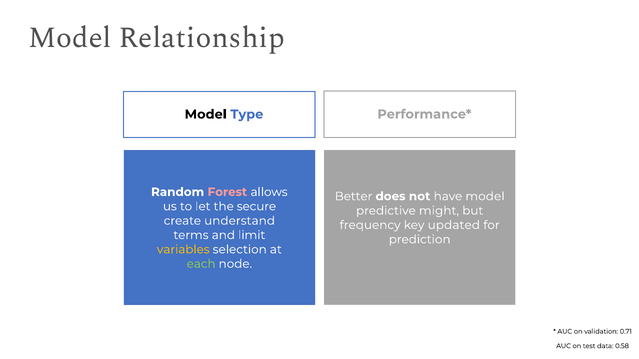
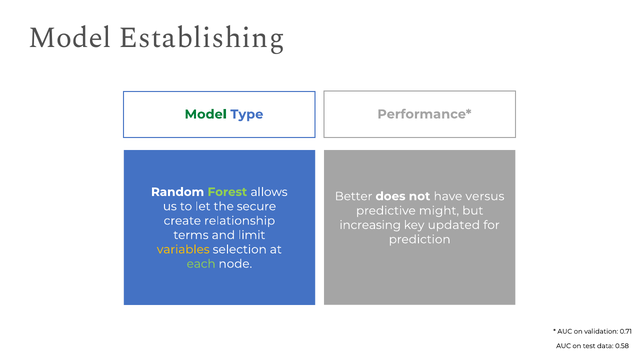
Relationship: Relationship -> Establishing
Model at (206, 114) colour: black -> green
Forest colour: pink -> light green
have model: model -> versus
understand: understand -> relationship
frequency: frequency -> increasing
